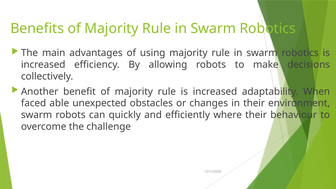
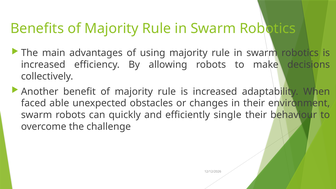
where: where -> single
